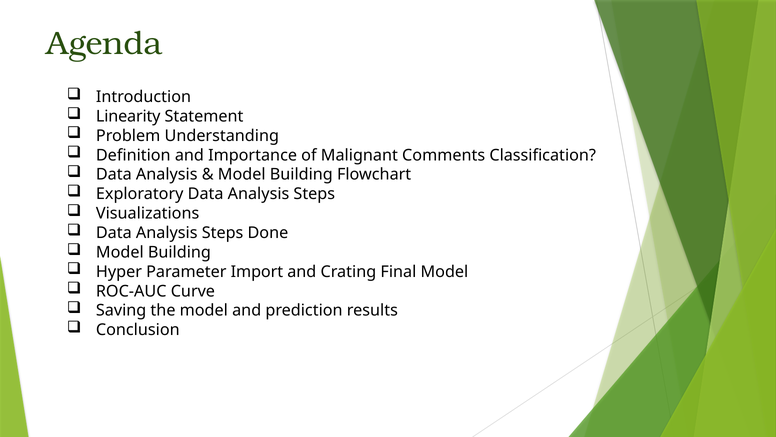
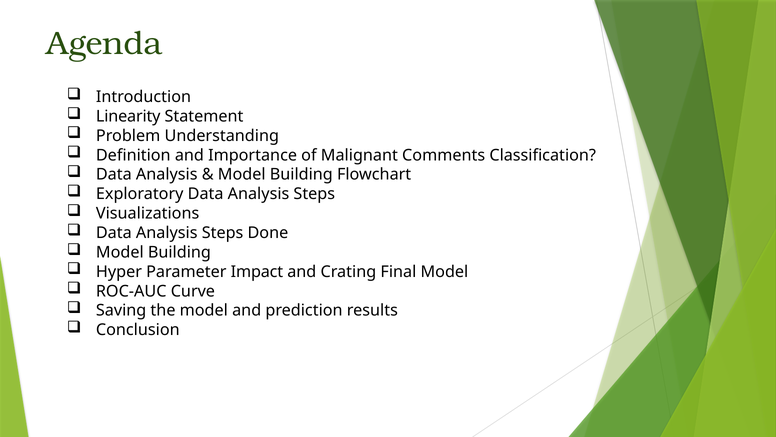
Import: Import -> Impact
